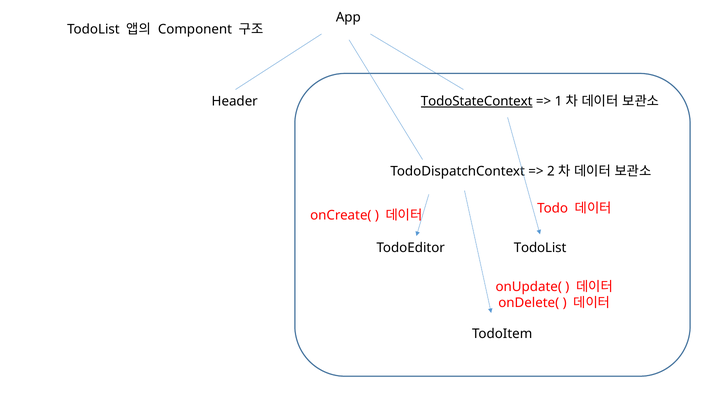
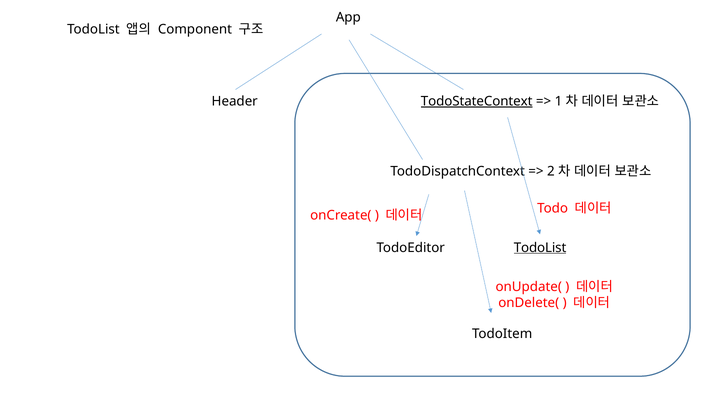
TodoList at (540, 248) underline: none -> present
